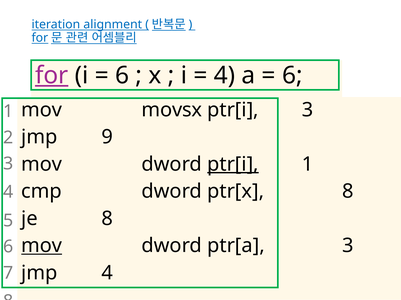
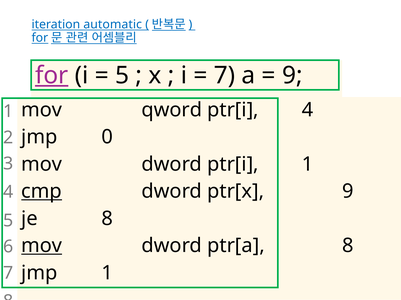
alignment: alignment -> automatic
6 at (122, 76): 6 -> 5
4 at (224, 76): 4 -> 7
6 at (292, 76): 6 -> 9
movsx: movsx -> qword
ptr[i 3: 3 -> 4
9: 9 -> 0
ptr[i at (233, 164) underline: present -> none
cmp underline: none -> present
ptr[x 8: 8 -> 9
ptr[a 3: 3 -> 8
jmp 4: 4 -> 1
